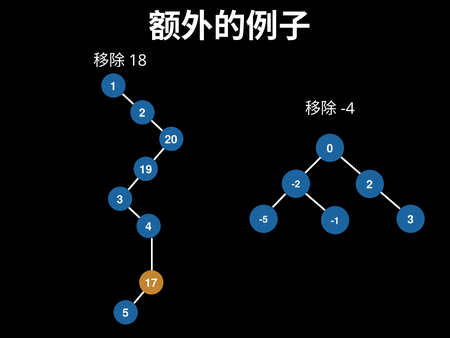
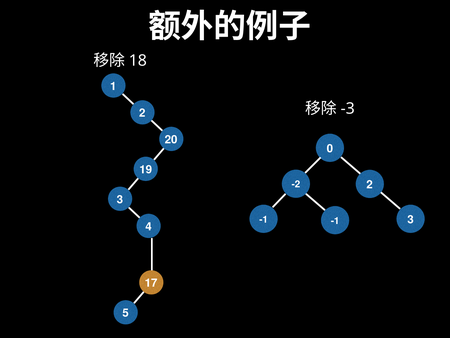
-4: -4 -> -3
-5 at (264, 219): -5 -> -1
